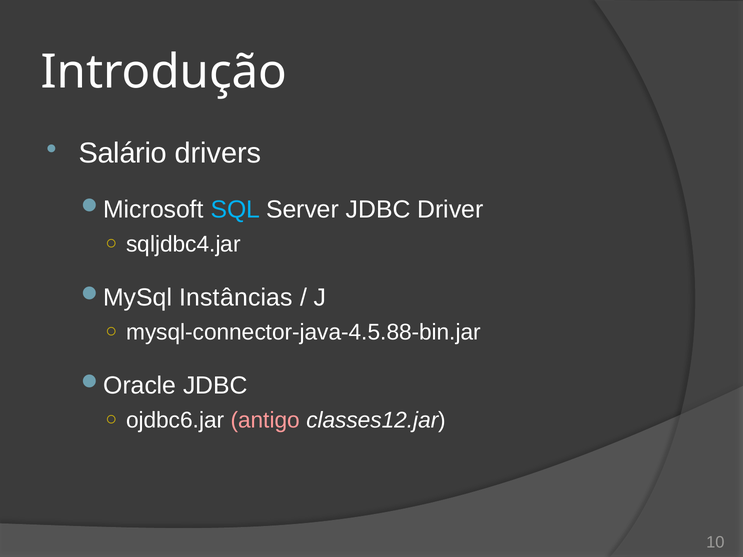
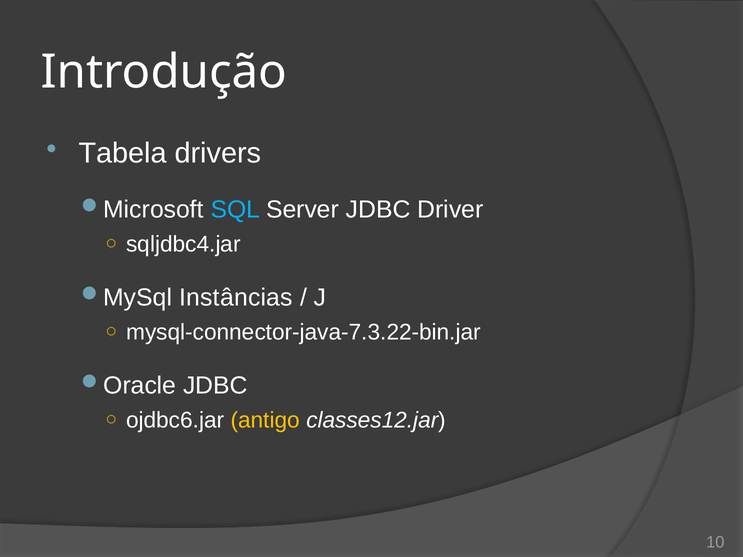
Salário: Salário -> Tabela
mysql-connector-java-4.5.88-bin.jar: mysql-connector-java-4.5.88-bin.jar -> mysql-connector-java-7.3.22-bin.jar
antigo colour: pink -> yellow
